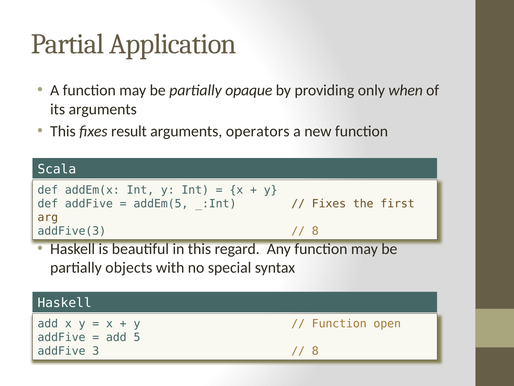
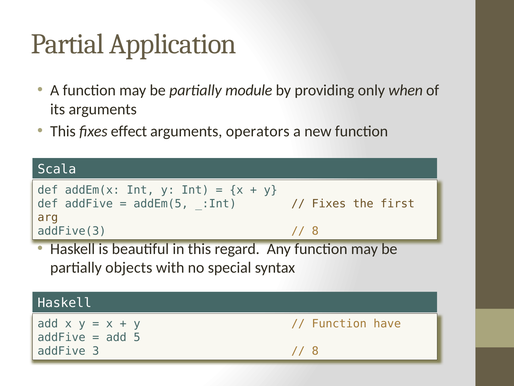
opaque: opaque -> module
result: result -> effect
open: open -> have
